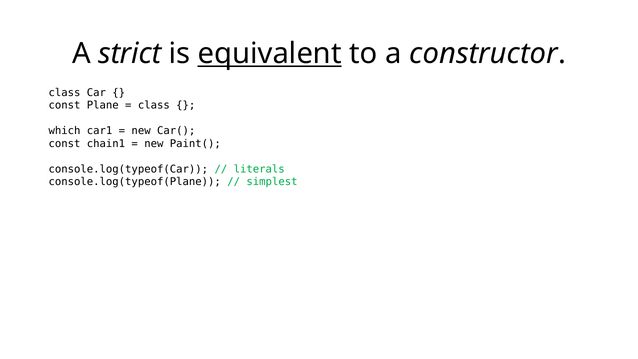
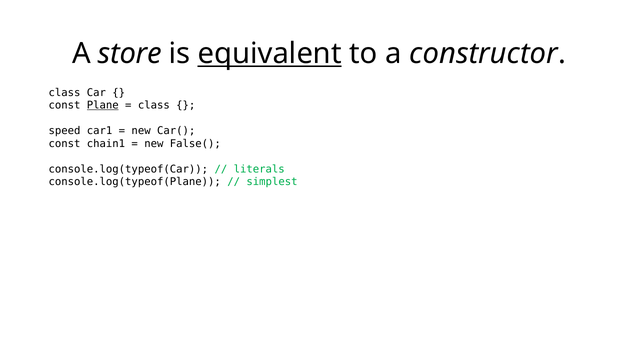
strict: strict -> store
Plane underline: none -> present
which: which -> speed
Paint(: Paint( -> False(
